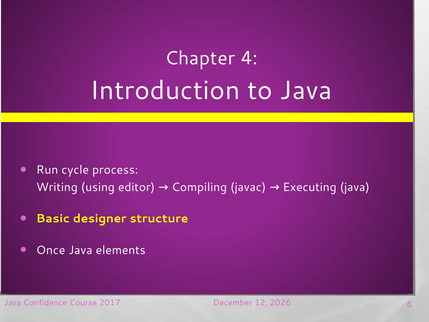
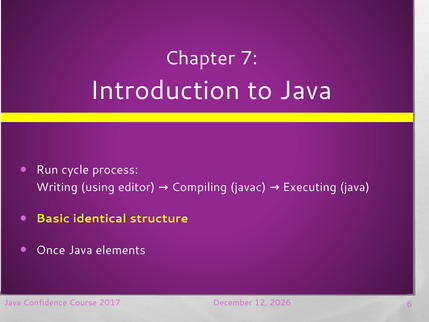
4: 4 -> 7
designer: designer -> identical
